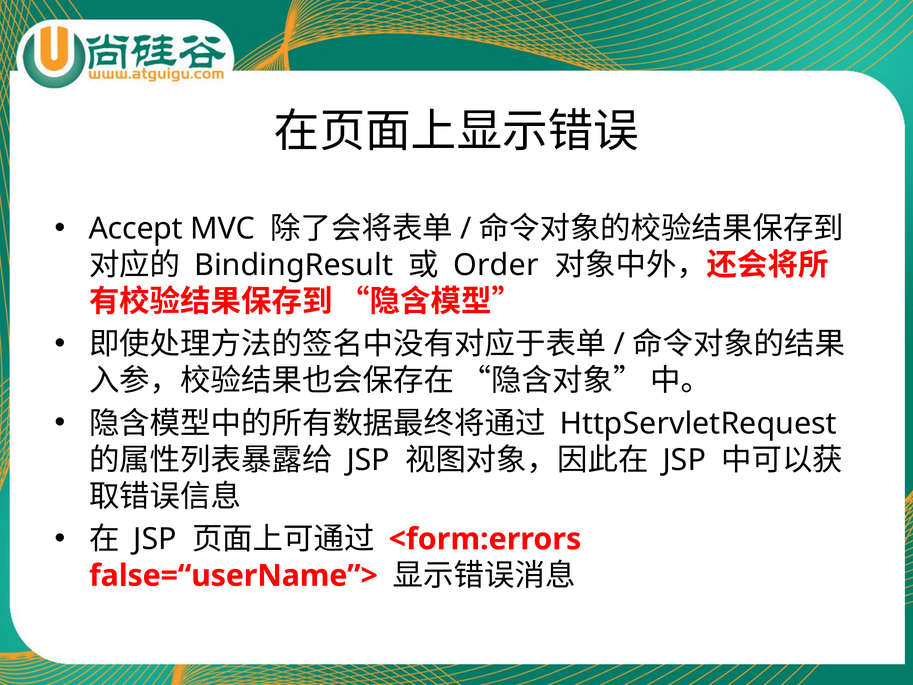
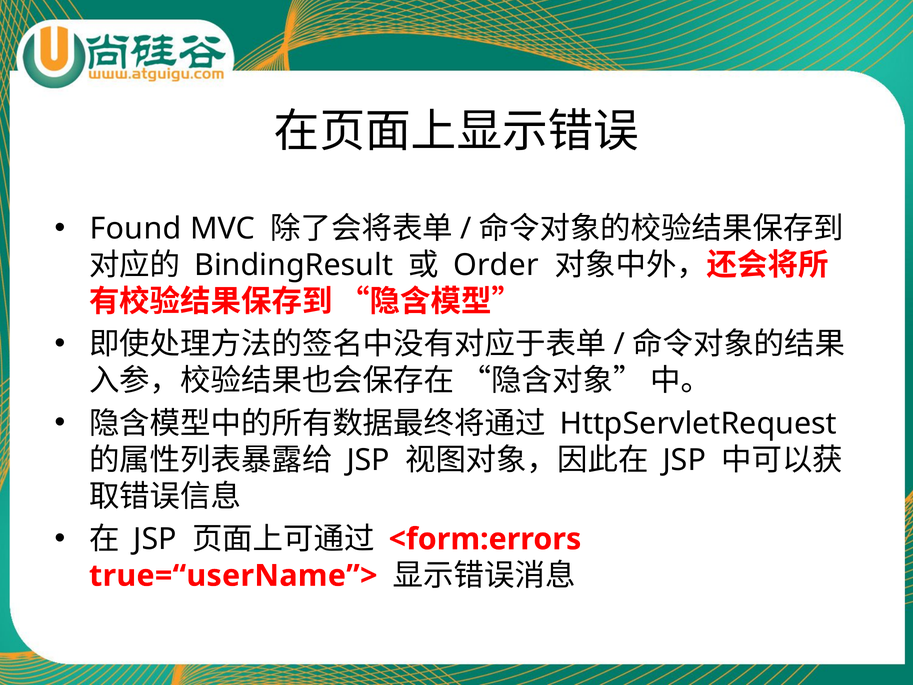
Accept: Accept -> Found
false=“userName”>: false=“userName”> -> true=“userName”>
